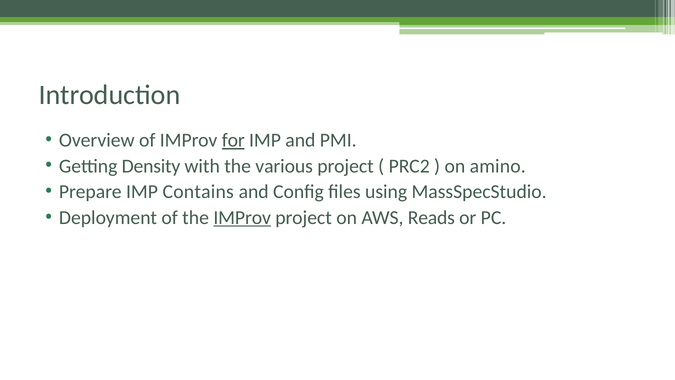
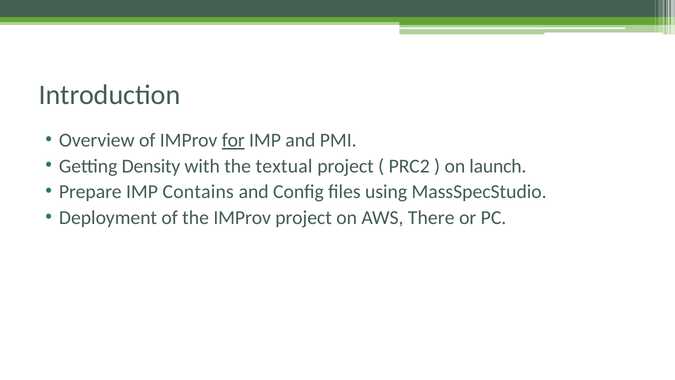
various: various -> textual
amino: amino -> launch
IMProv at (242, 217) underline: present -> none
Reads: Reads -> There
